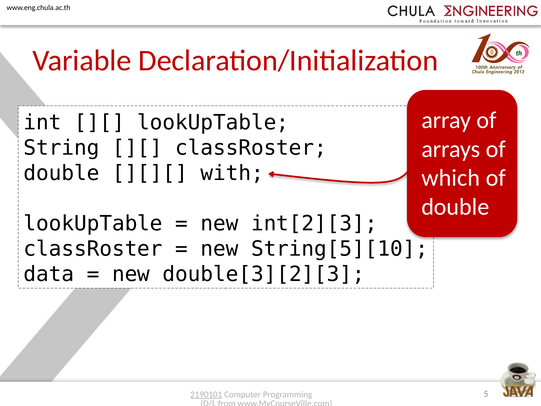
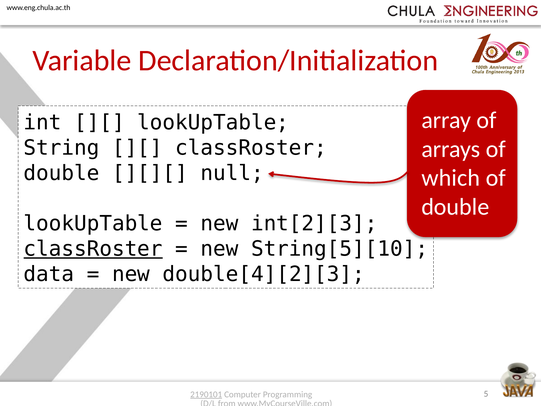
with: with -> null
classRoster at (93, 249) underline: none -> present
double[3][2][3: double[3][2][3 -> double[4][2][3
